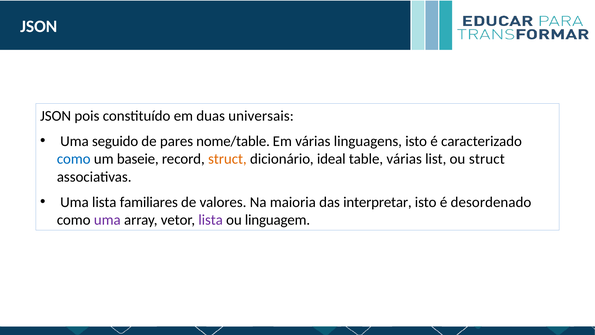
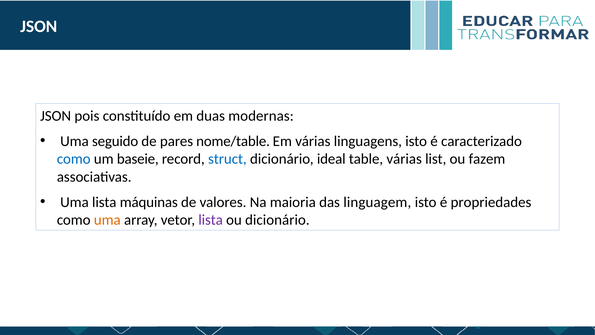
universais: universais -> modernas
struct at (227, 159) colour: orange -> blue
ou struct: struct -> fazem
familiares: familiares -> máquinas
interpretar: interpretar -> linguagem
desordenado: desordenado -> propriedades
uma at (107, 220) colour: purple -> orange
ou linguagem: linguagem -> dicionário
